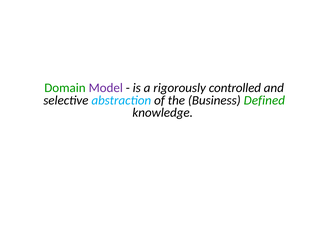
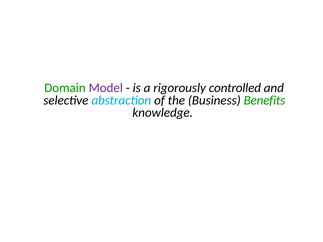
Defined: Defined -> Benefits
